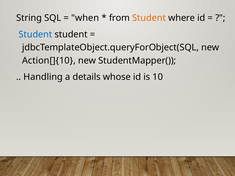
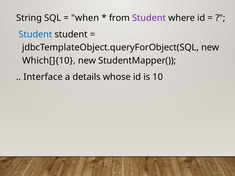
Student at (149, 18) colour: orange -> purple
Action[]{10: Action[]{10 -> Which[]{10
Handling: Handling -> Interface
